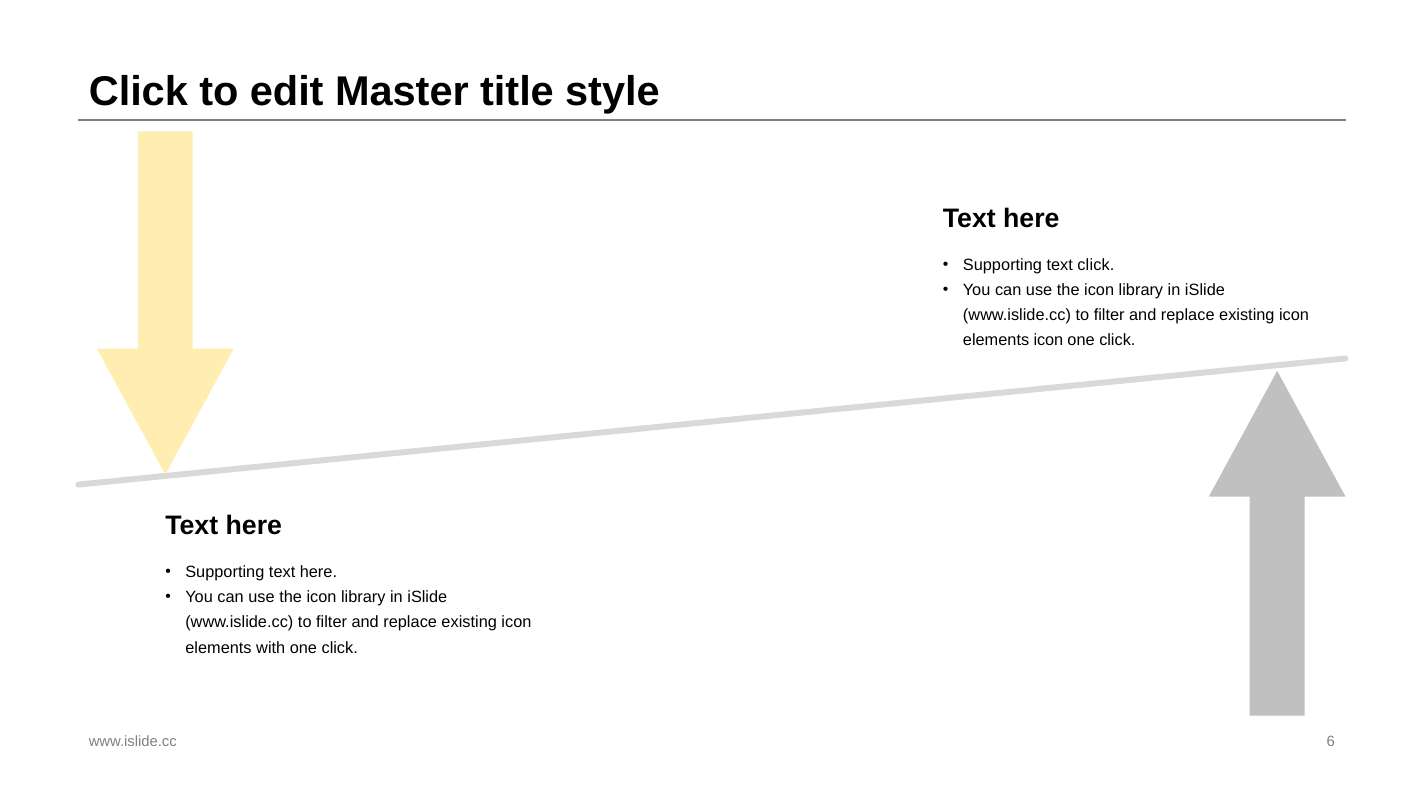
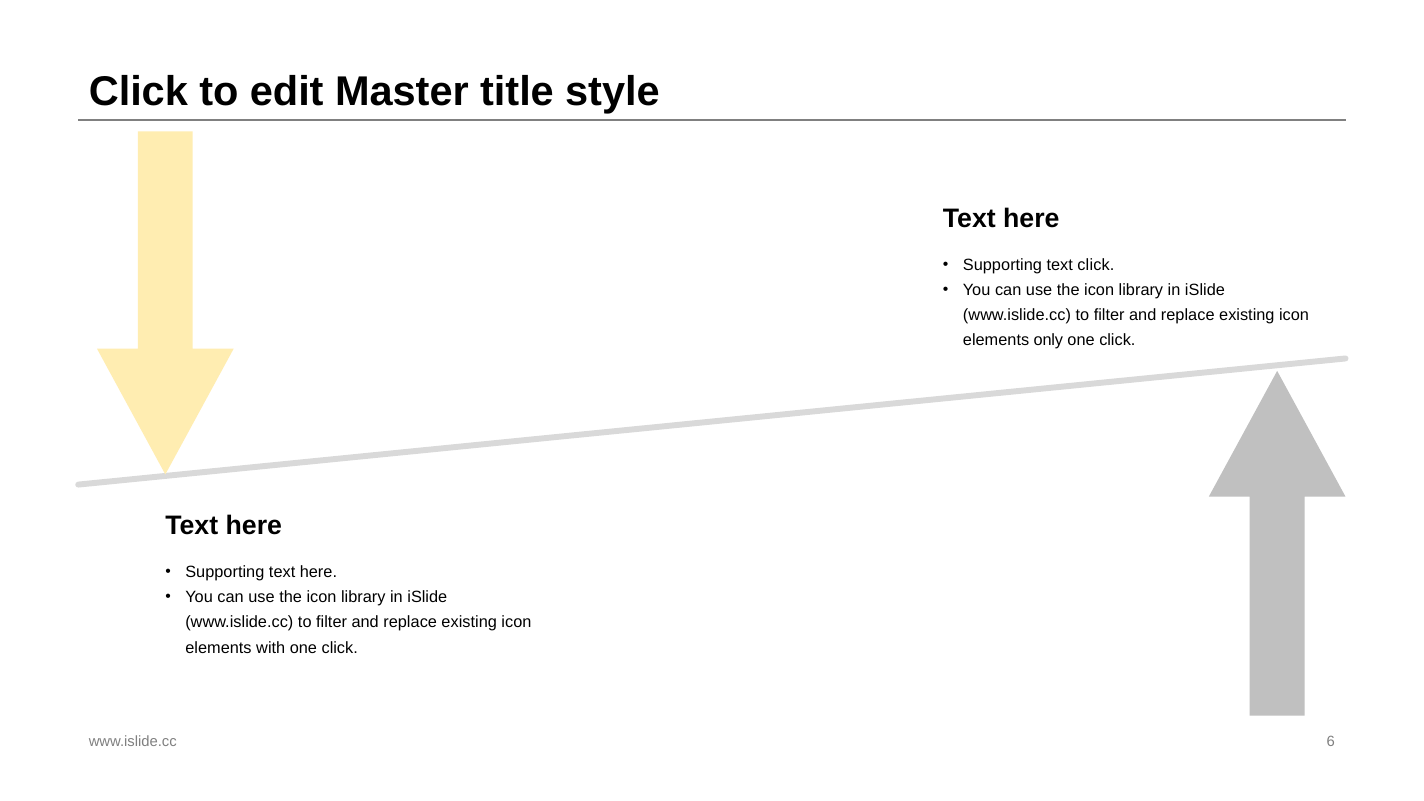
elements icon: icon -> only
